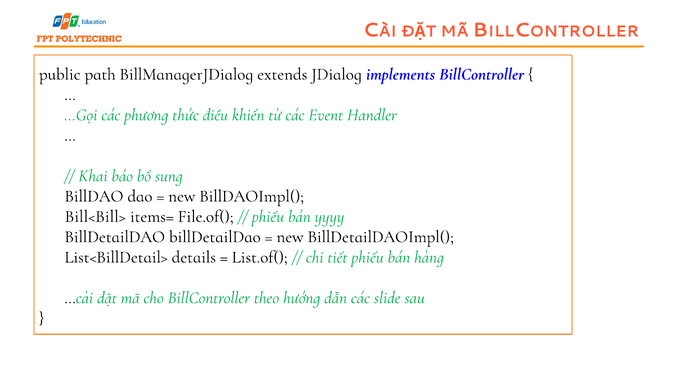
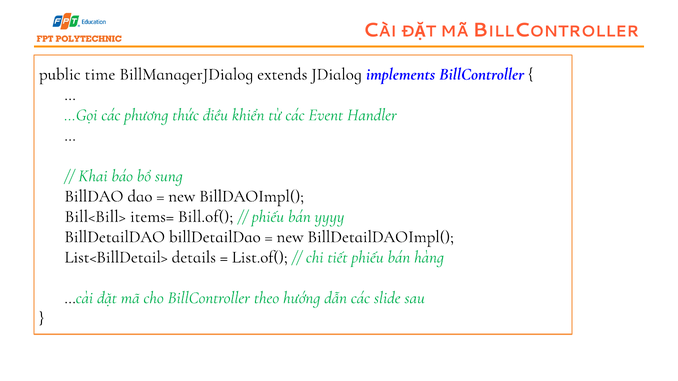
path: path -> time
File.of(: File.of( -> Bill.of(
